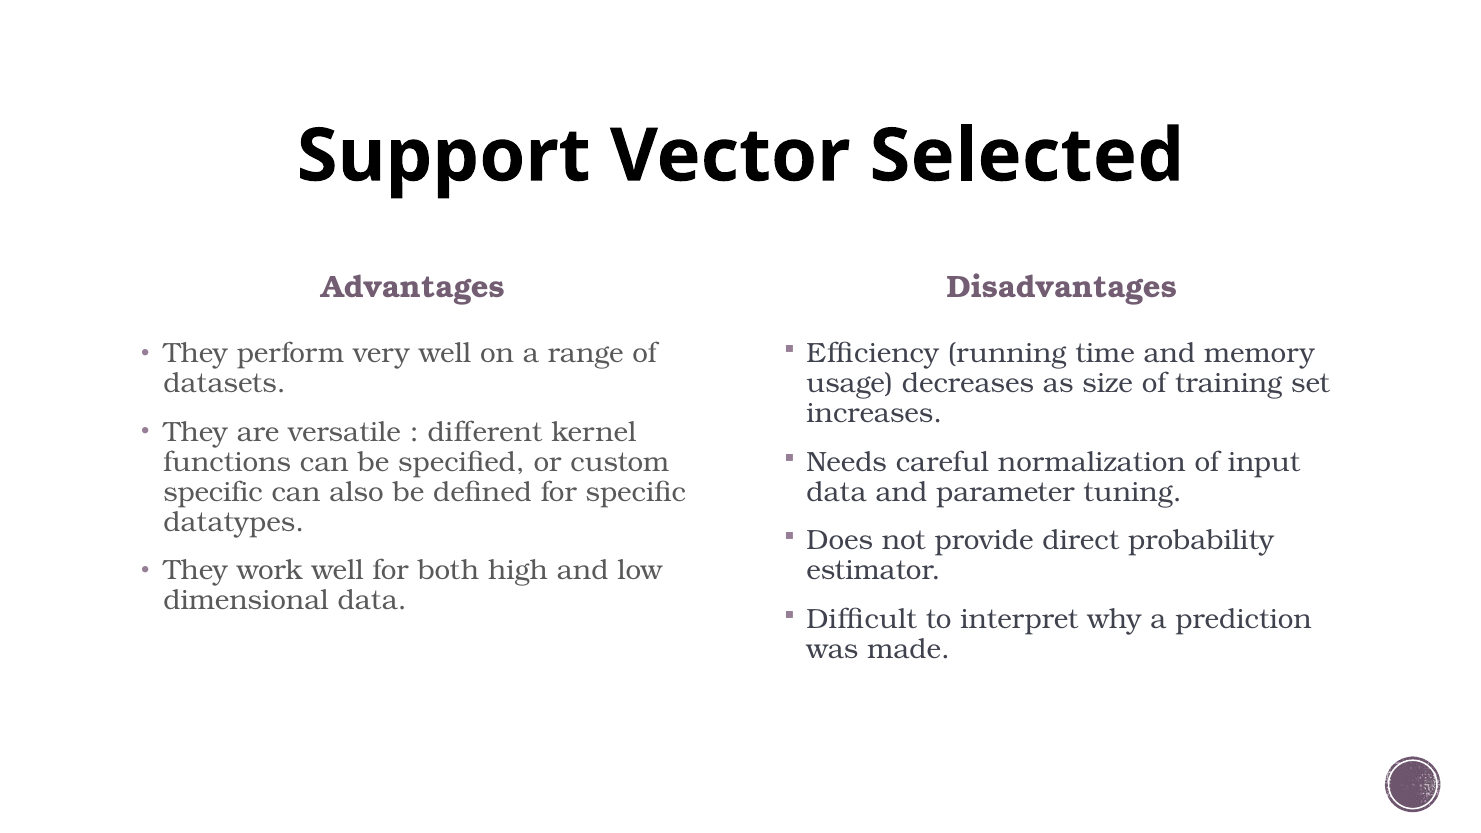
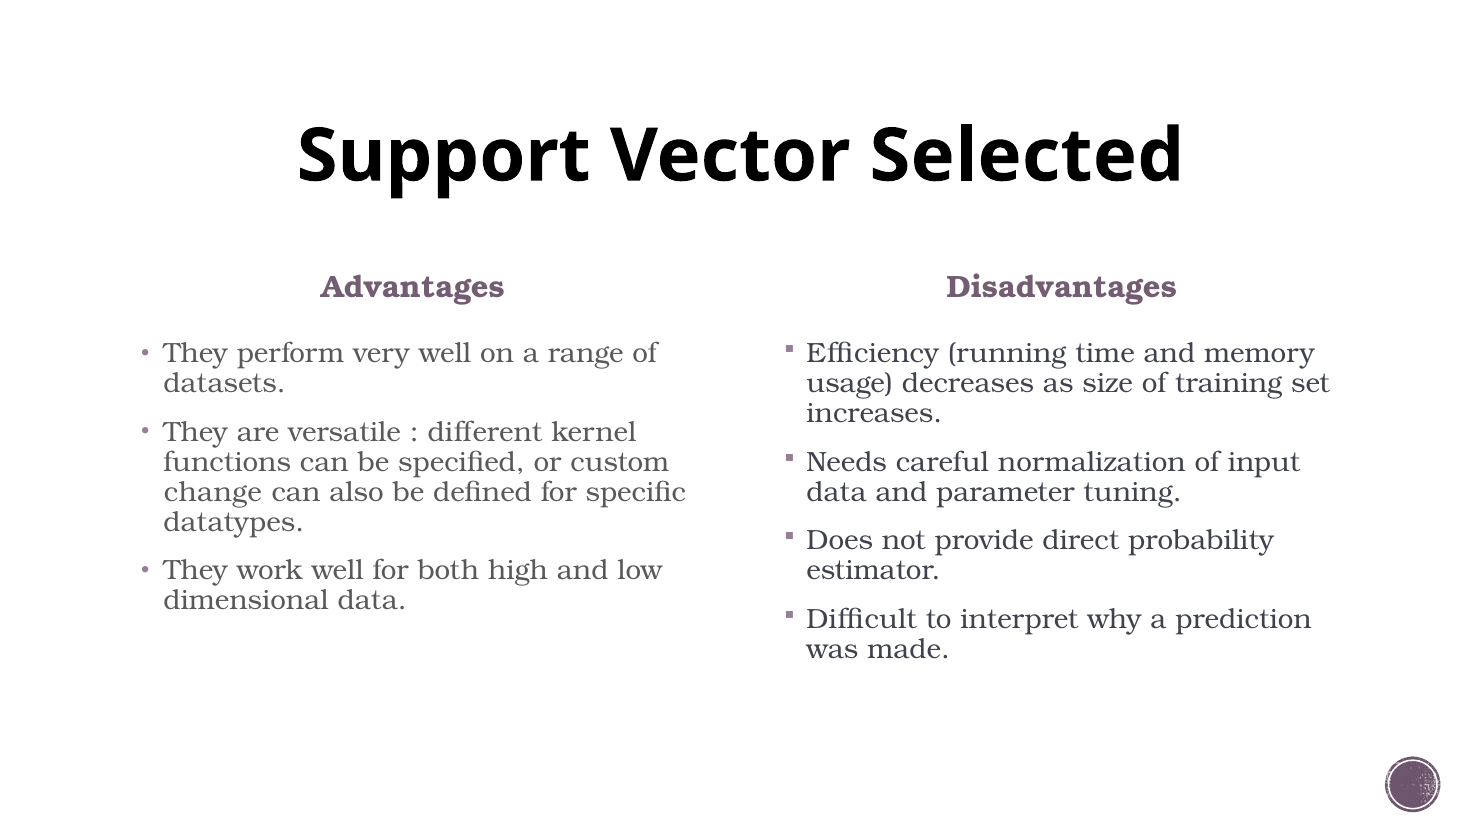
specific at (213, 492): specific -> change
